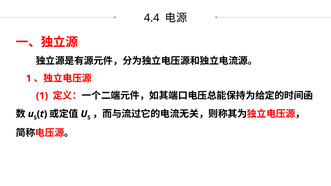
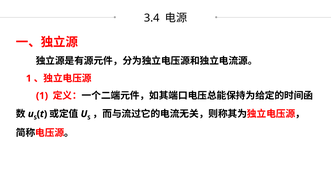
4.4: 4.4 -> 3.4
